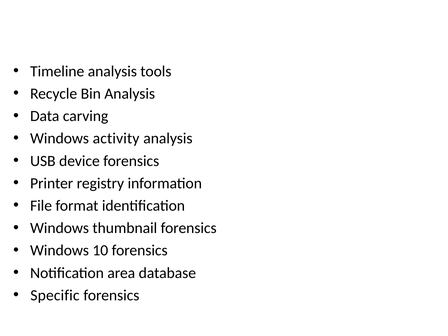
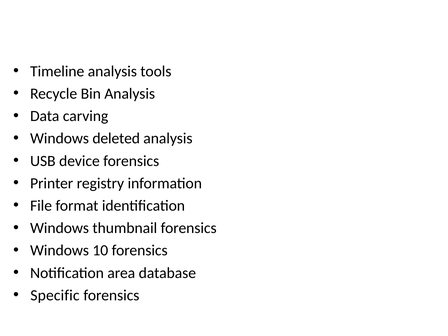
activity: activity -> deleted
